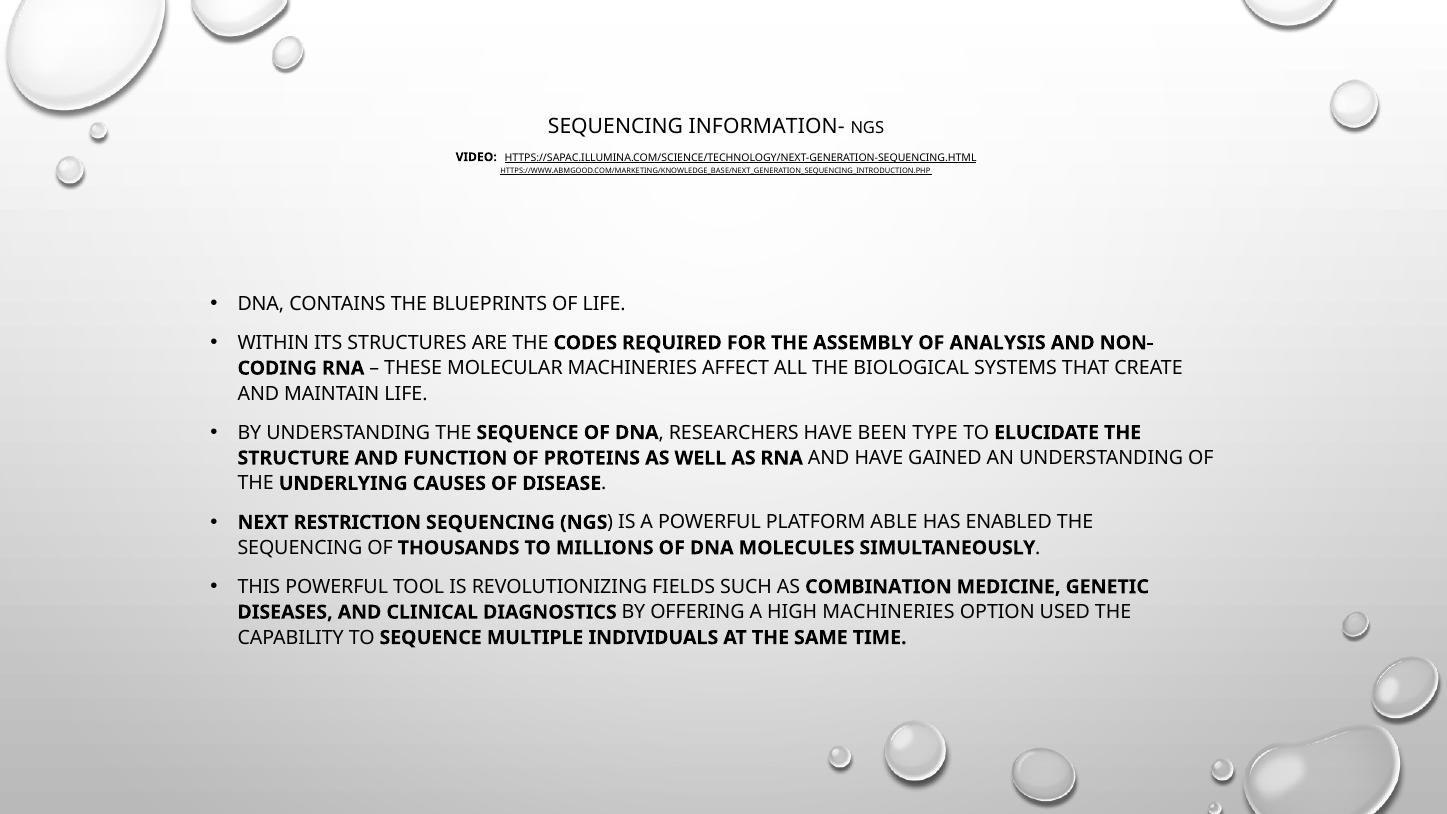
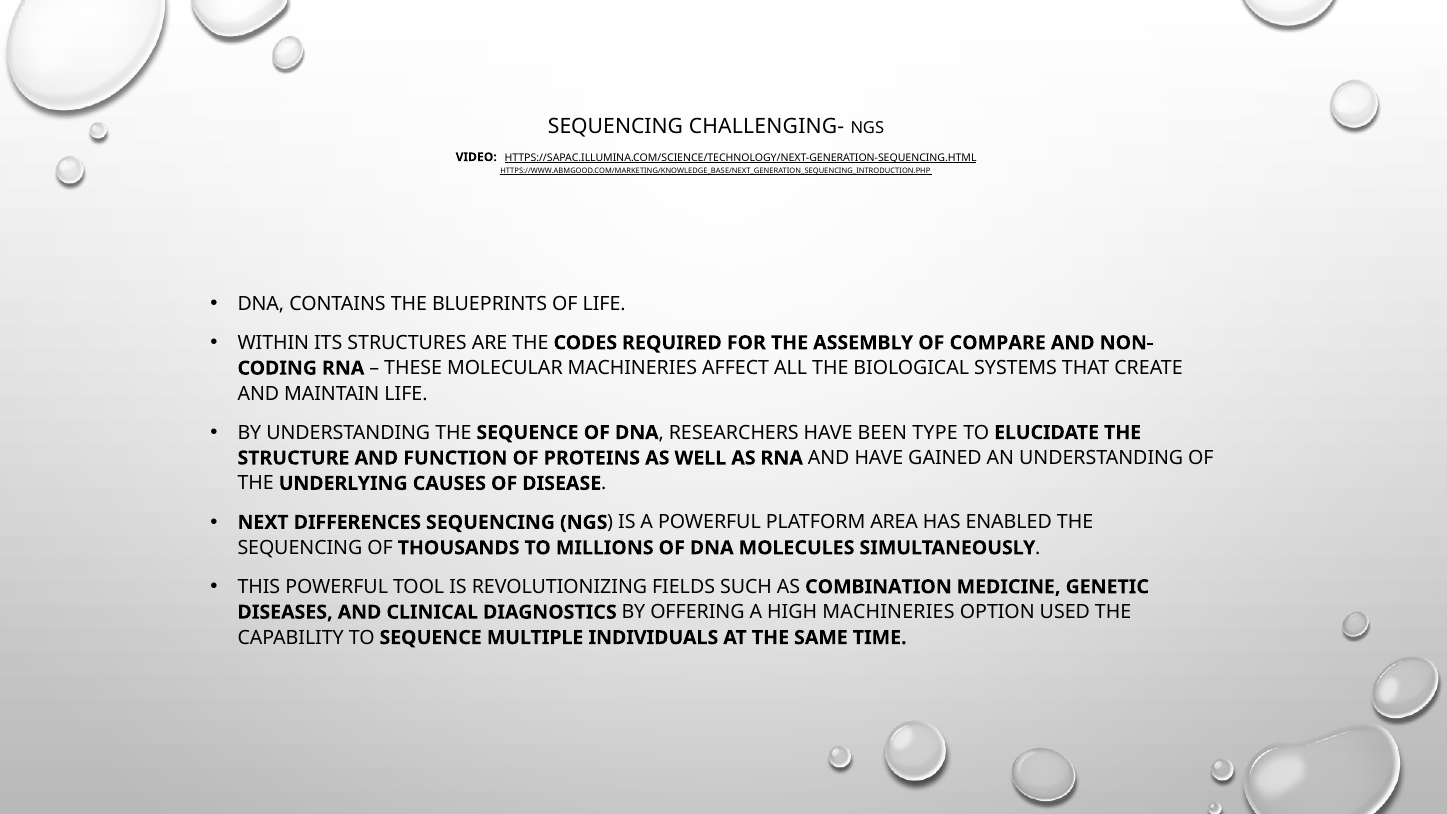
INFORMATION-: INFORMATION- -> CHALLENGING-
ANALYSIS: ANALYSIS -> COMPARE
RESTRICTION: RESTRICTION -> DIFFERENCES
ABLE: ABLE -> AREA
